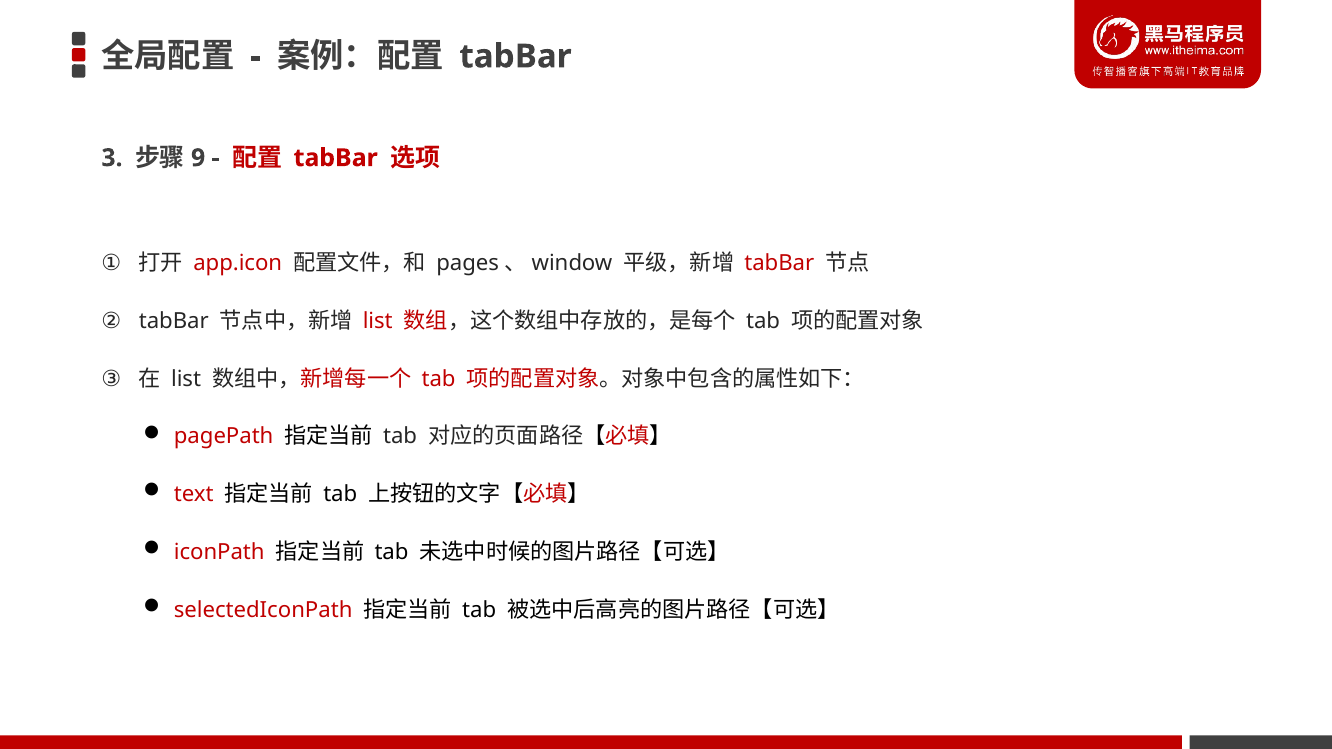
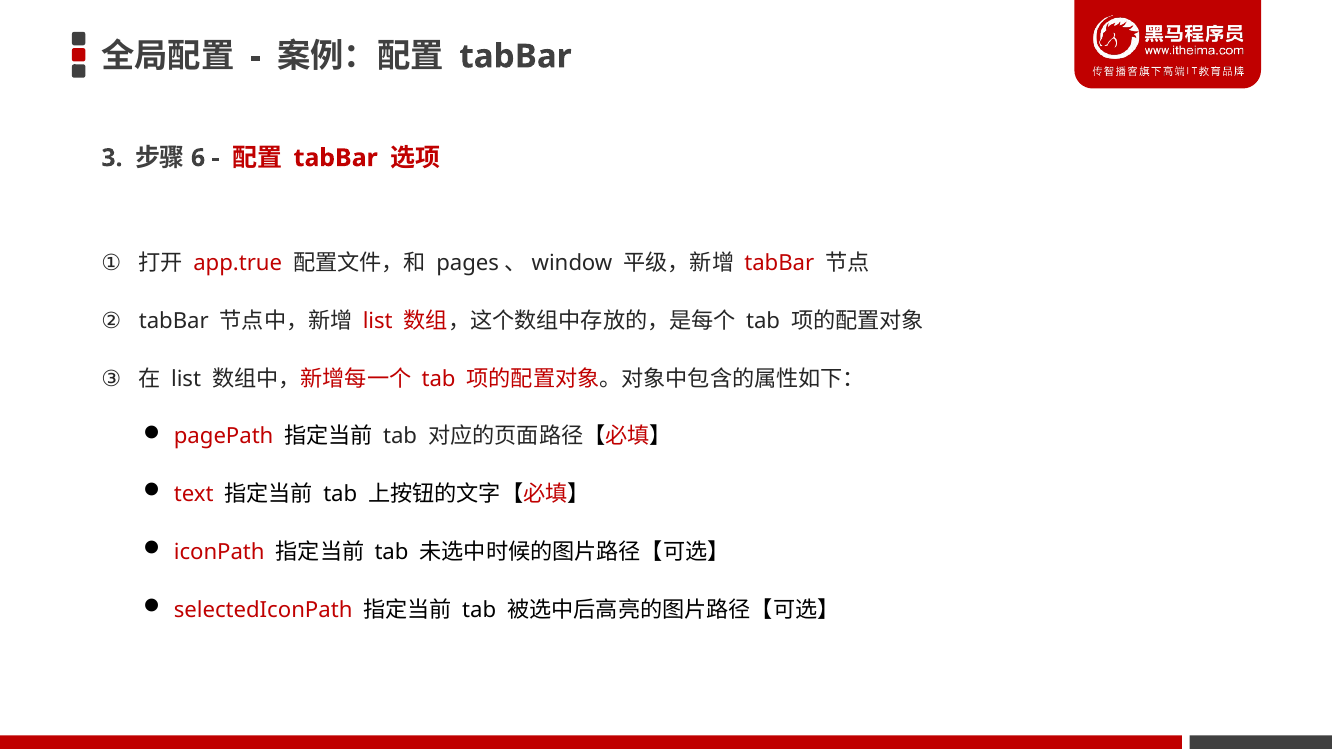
9: 9 -> 6
app.icon: app.icon -> app.true
